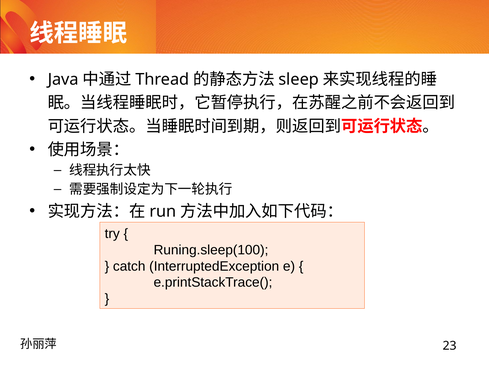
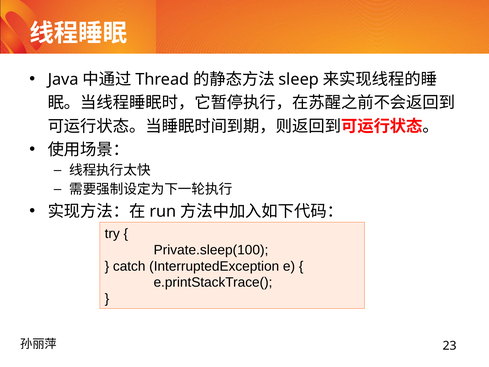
Runing.sleep(100: Runing.sleep(100 -> Private.sleep(100
